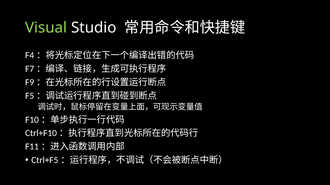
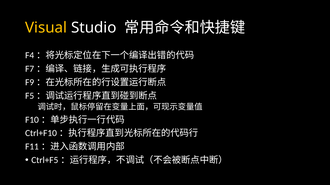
Visual colour: light green -> yellow
